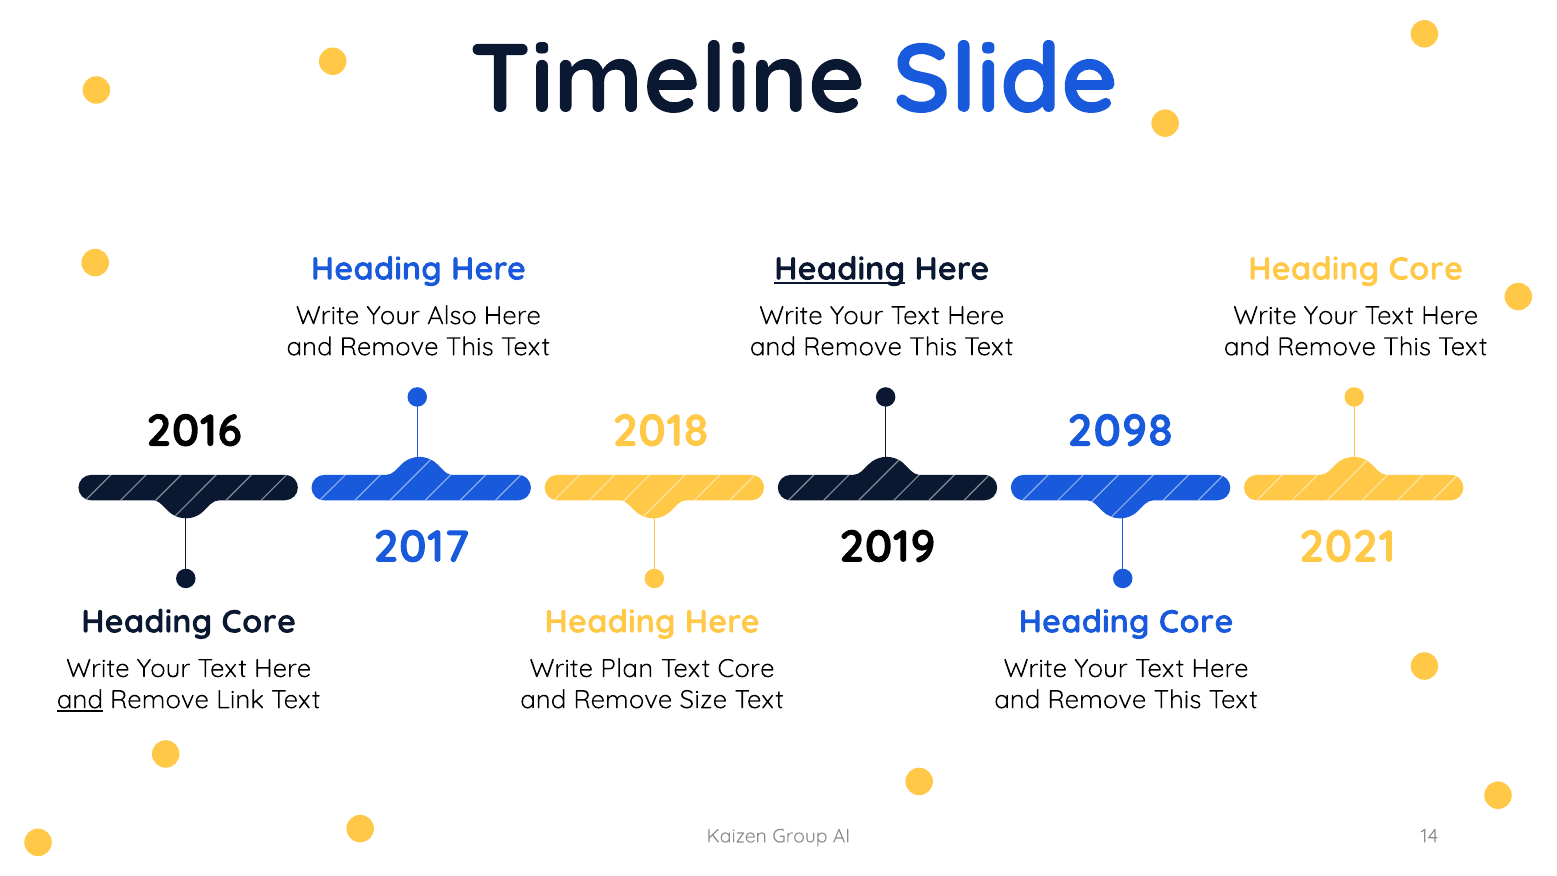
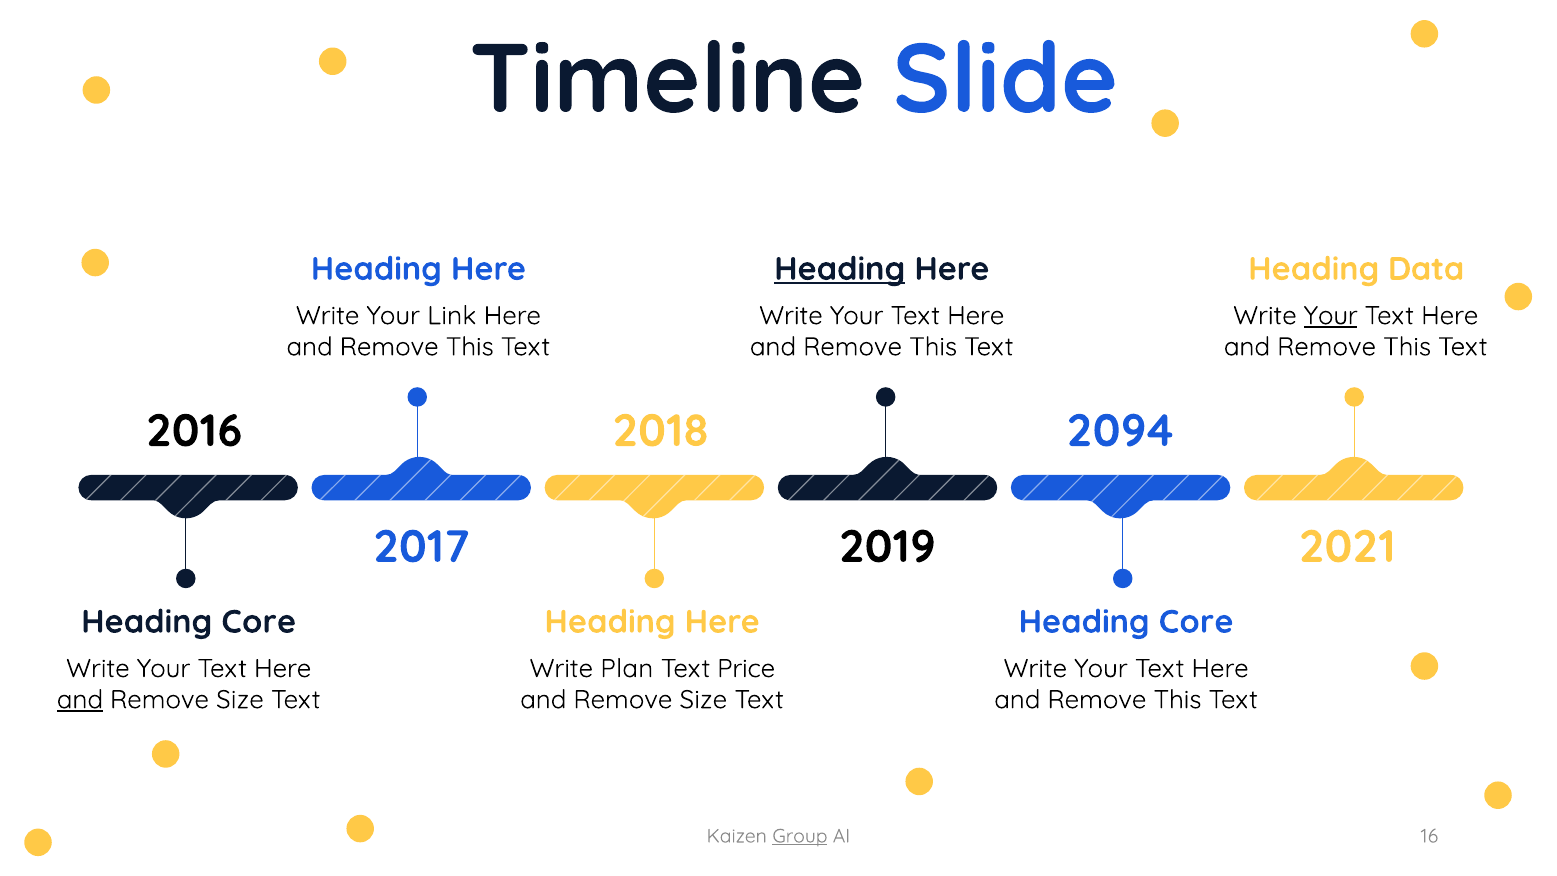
Core at (1426, 269): Core -> Data
Also: Also -> Link
Your at (1331, 316) underline: none -> present
2098: 2098 -> 2094
Text Core: Core -> Price
Link at (240, 700): Link -> Size
Group underline: none -> present
14: 14 -> 16
